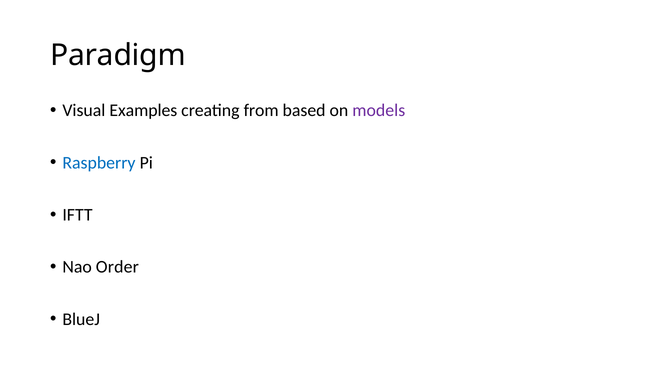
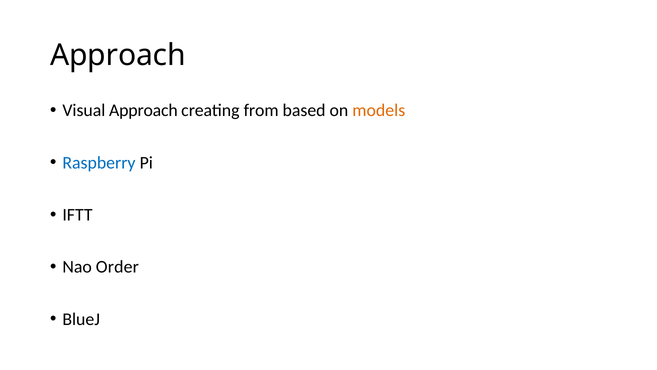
Paradigm at (118, 55): Paradigm -> Approach
Visual Examples: Examples -> Approach
models colour: purple -> orange
